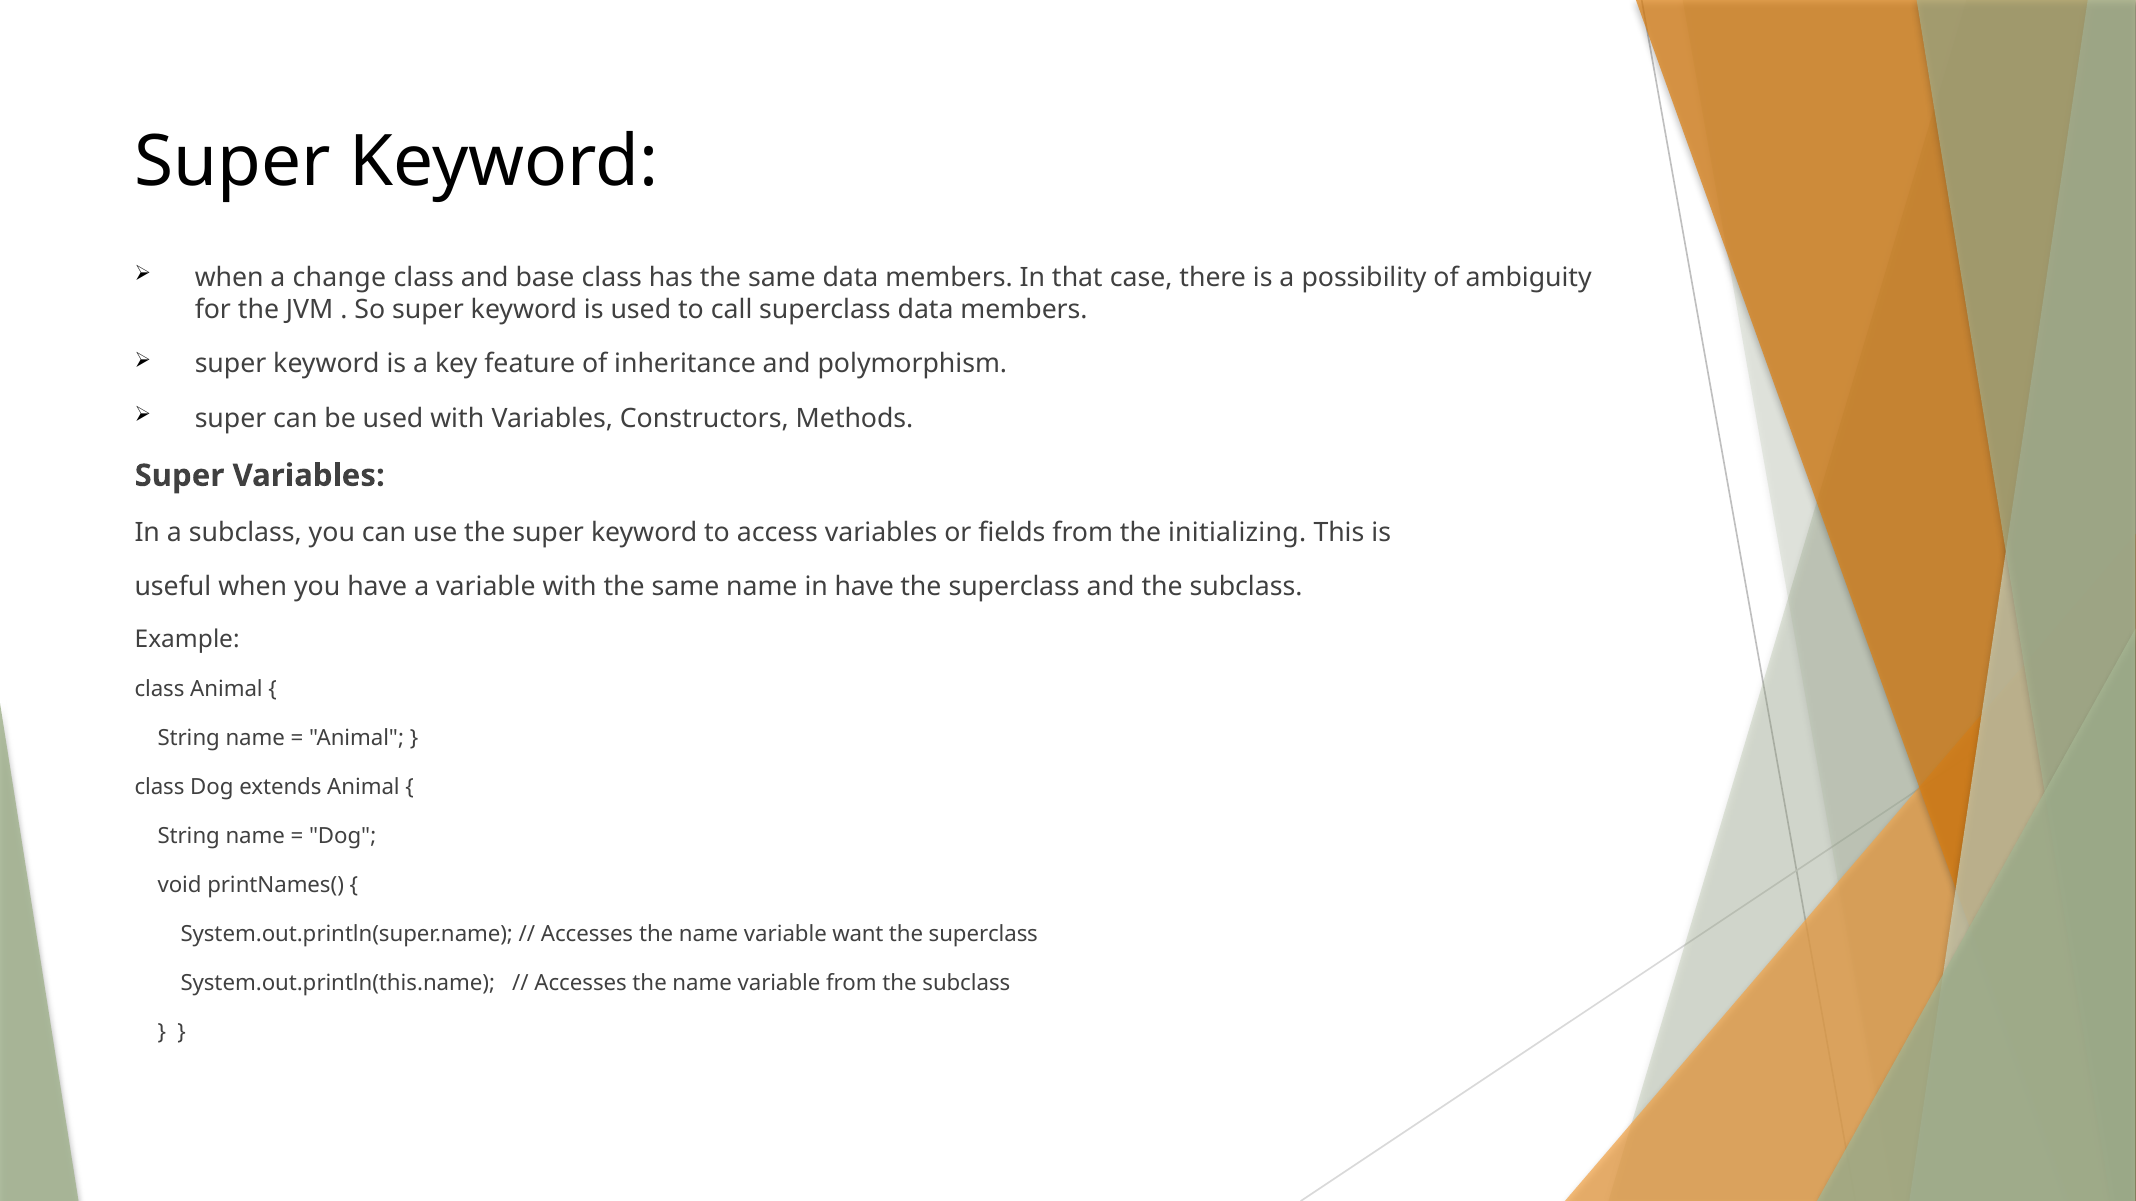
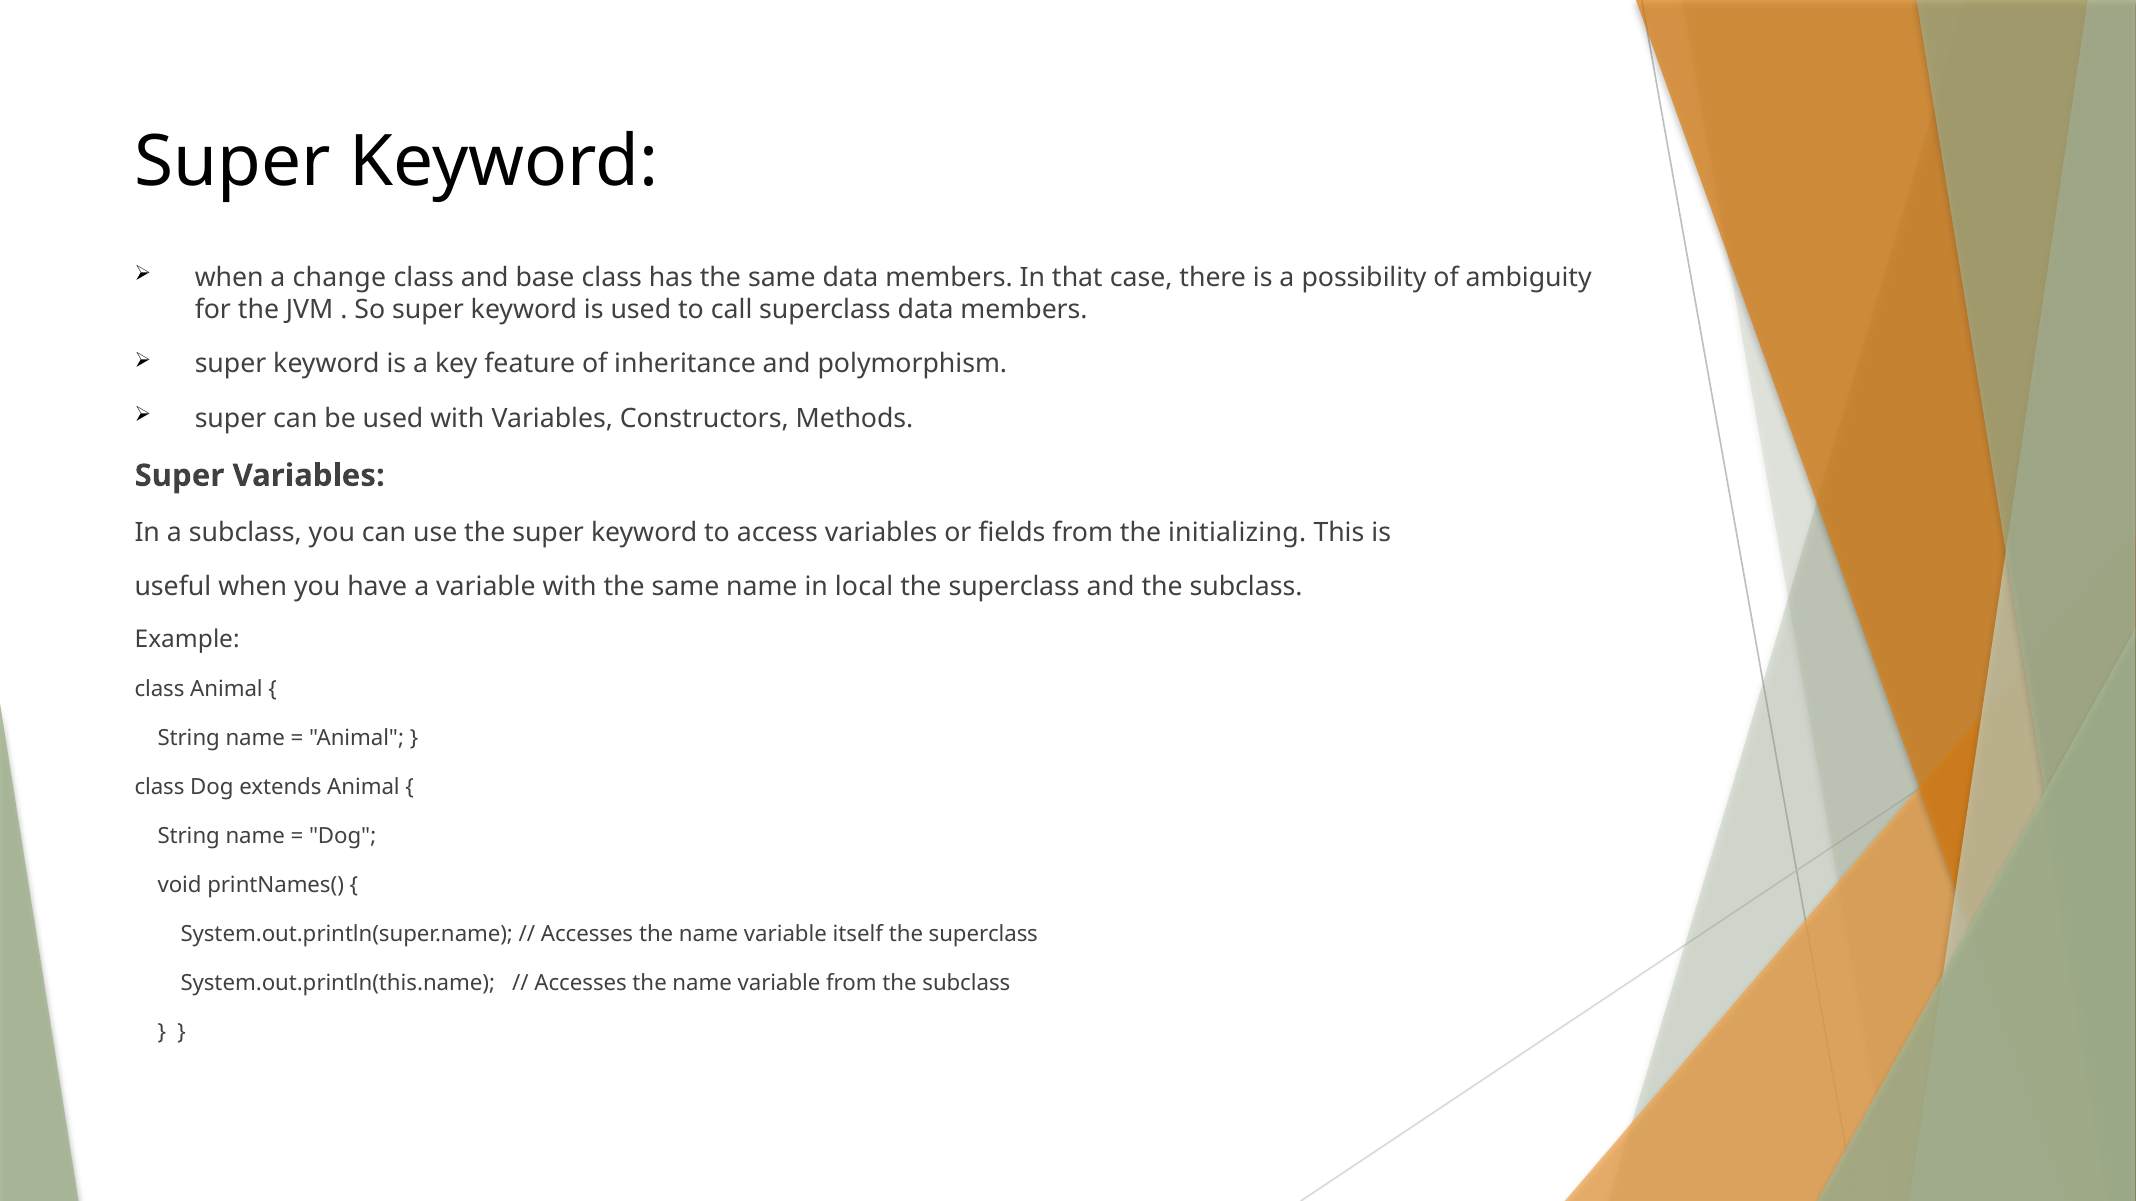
in have: have -> local
want: want -> itself
